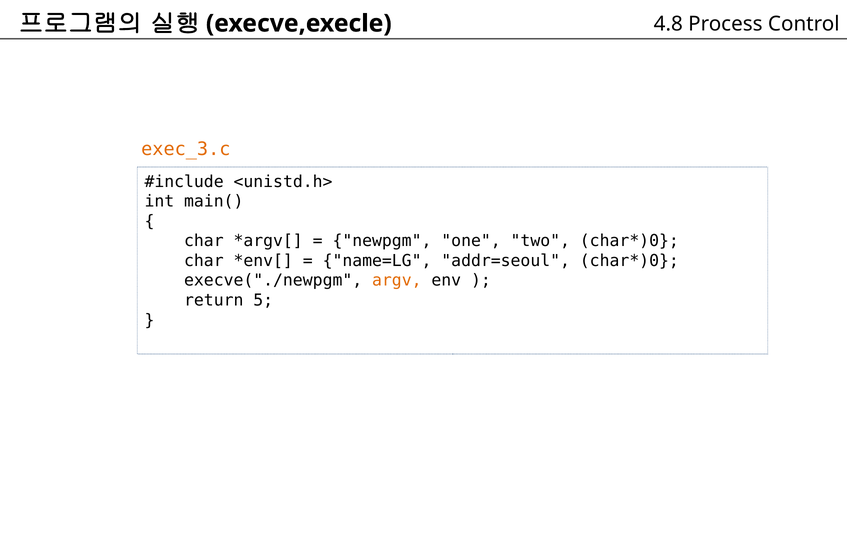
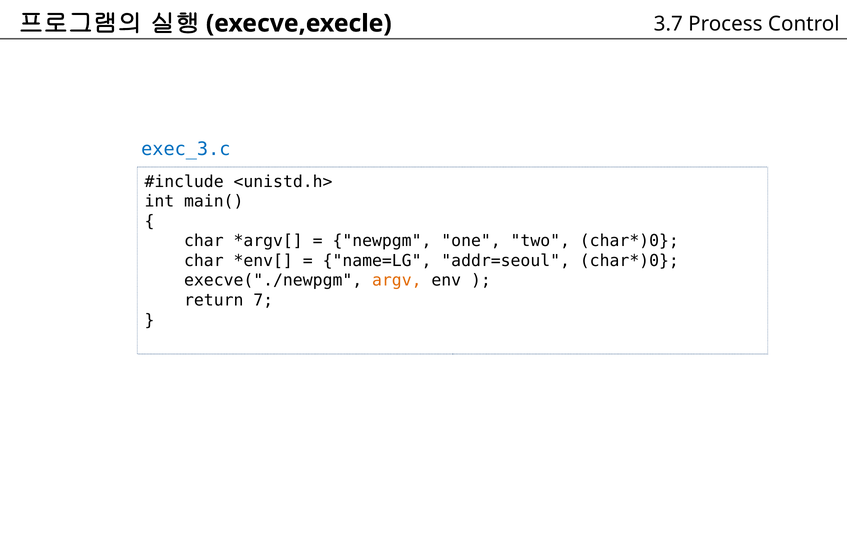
4.8: 4.8 -> 3.7
exec_3.c colour: orange -> blue
5: 5 -> 7
